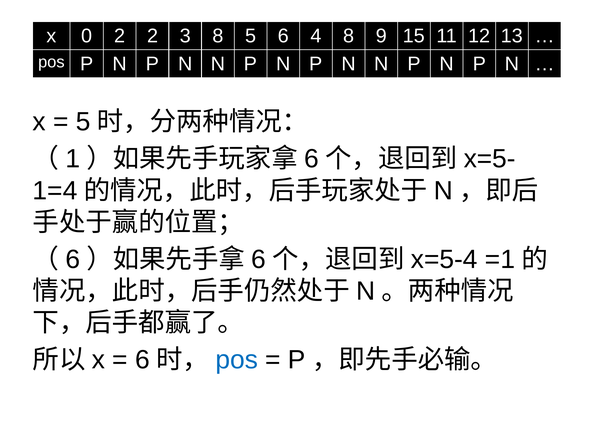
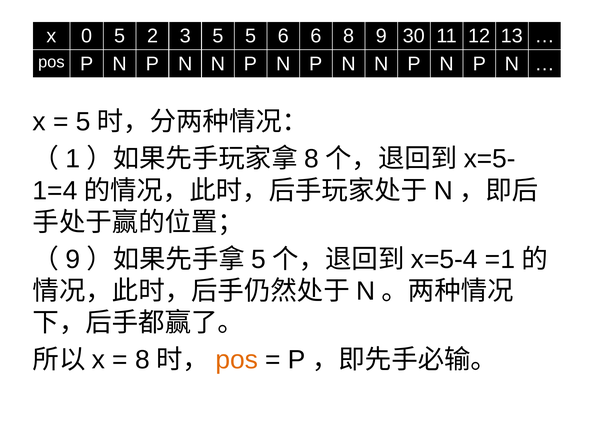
0 2: 2 -> 5
3 8: 8 -> 5
6 4: 4 -> 6
15: 15 -> 30
6 at (312, 159): 6 -> 8
6 at (73, 259): 6 -> 9
6 at (259, 259): 6 -> 5
6 at (142, 359): 6 -> 8
pos at (237, 359) colour: blue -> orange
